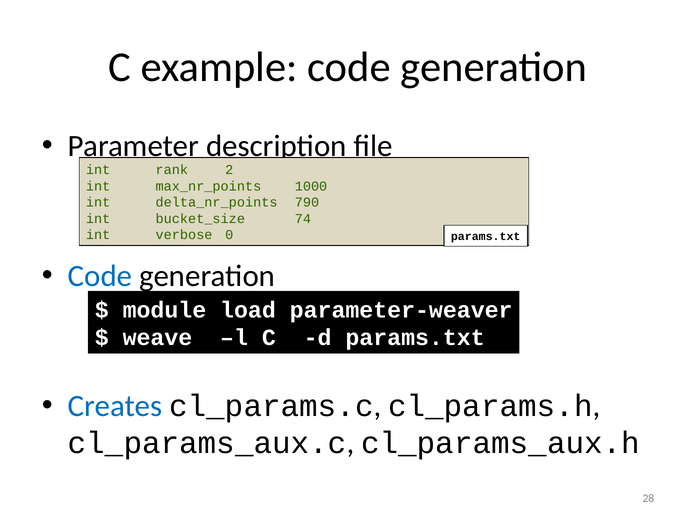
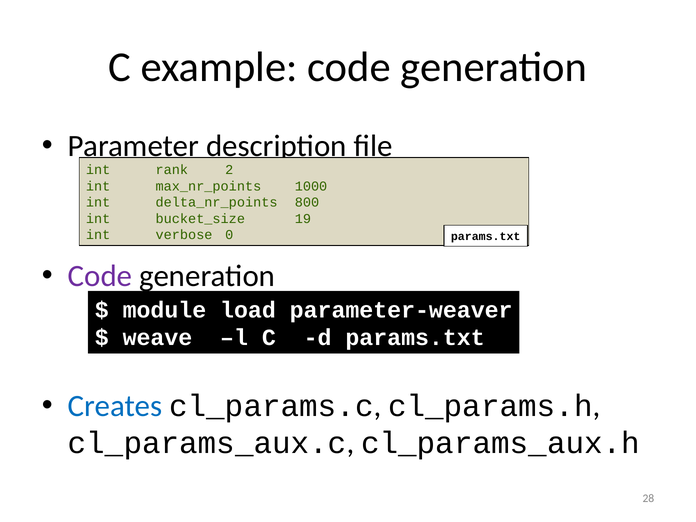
790: 790 -> 800
74: 74 -> 19
Code at (100, 276) colour: blue -> purple
